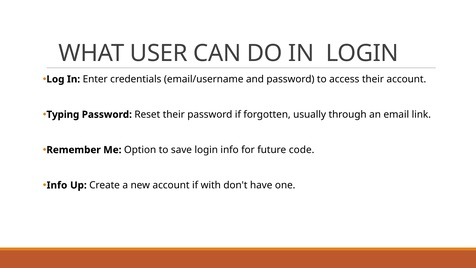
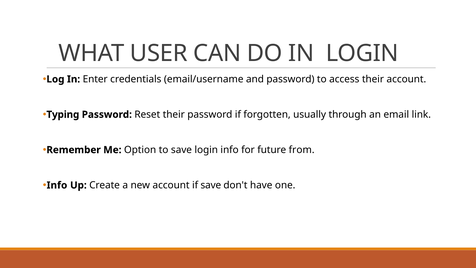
code: code -> from
if with: with -> save
